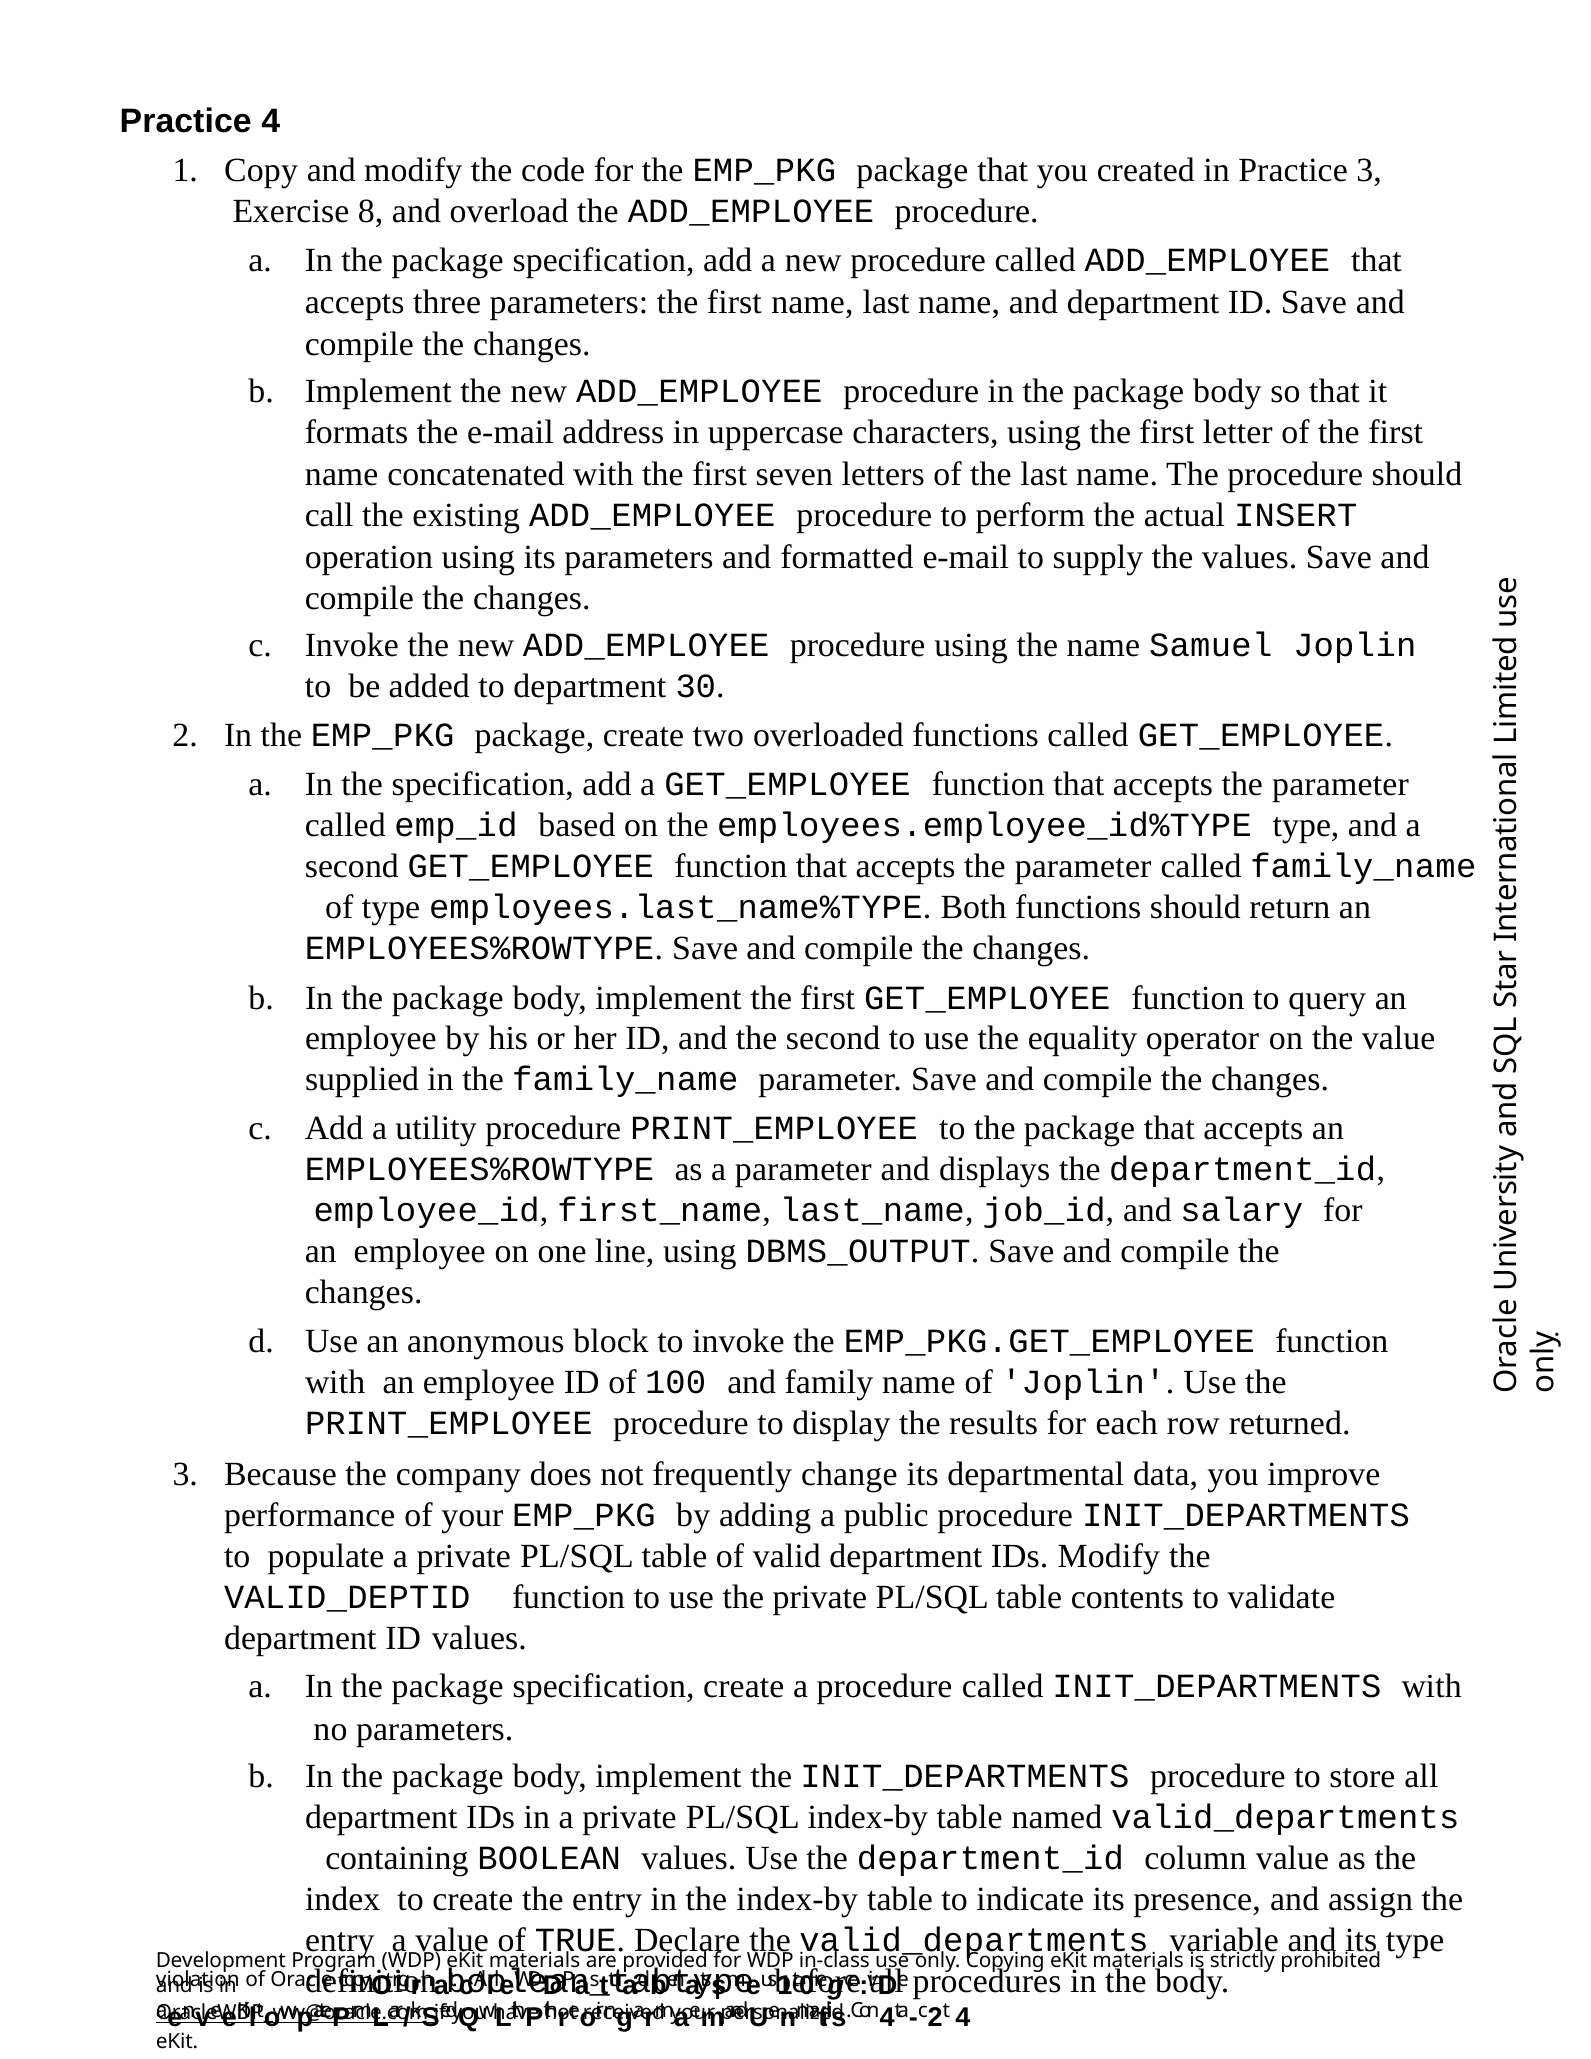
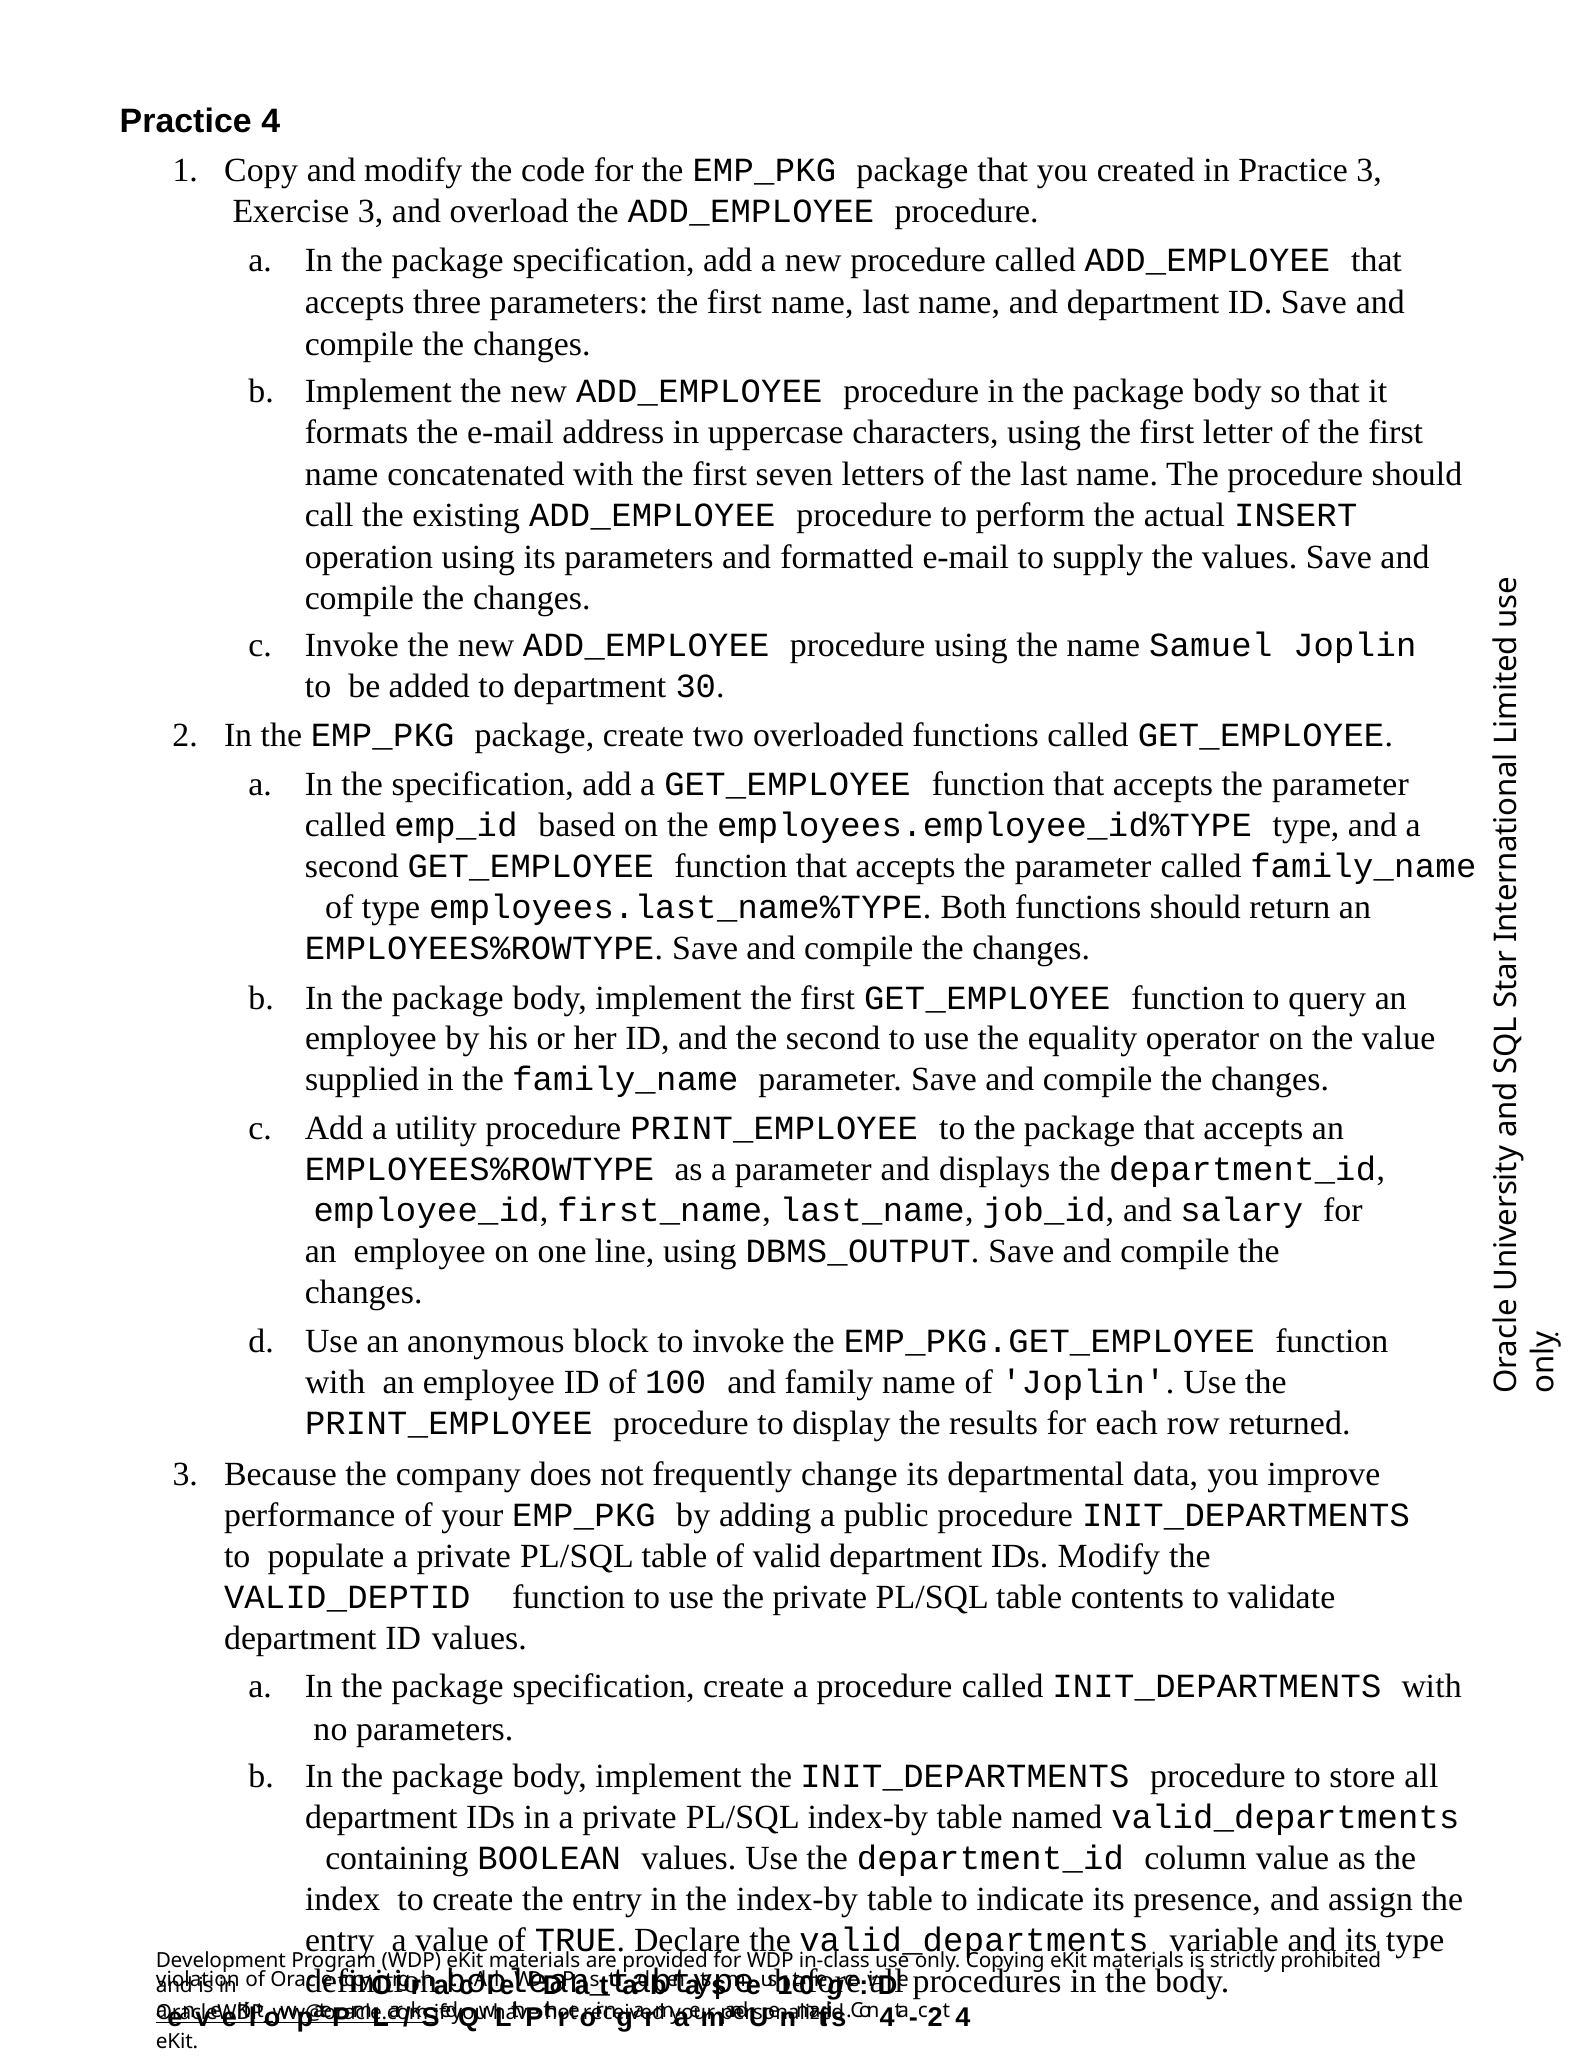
Exercise 8: 8 -> 3
